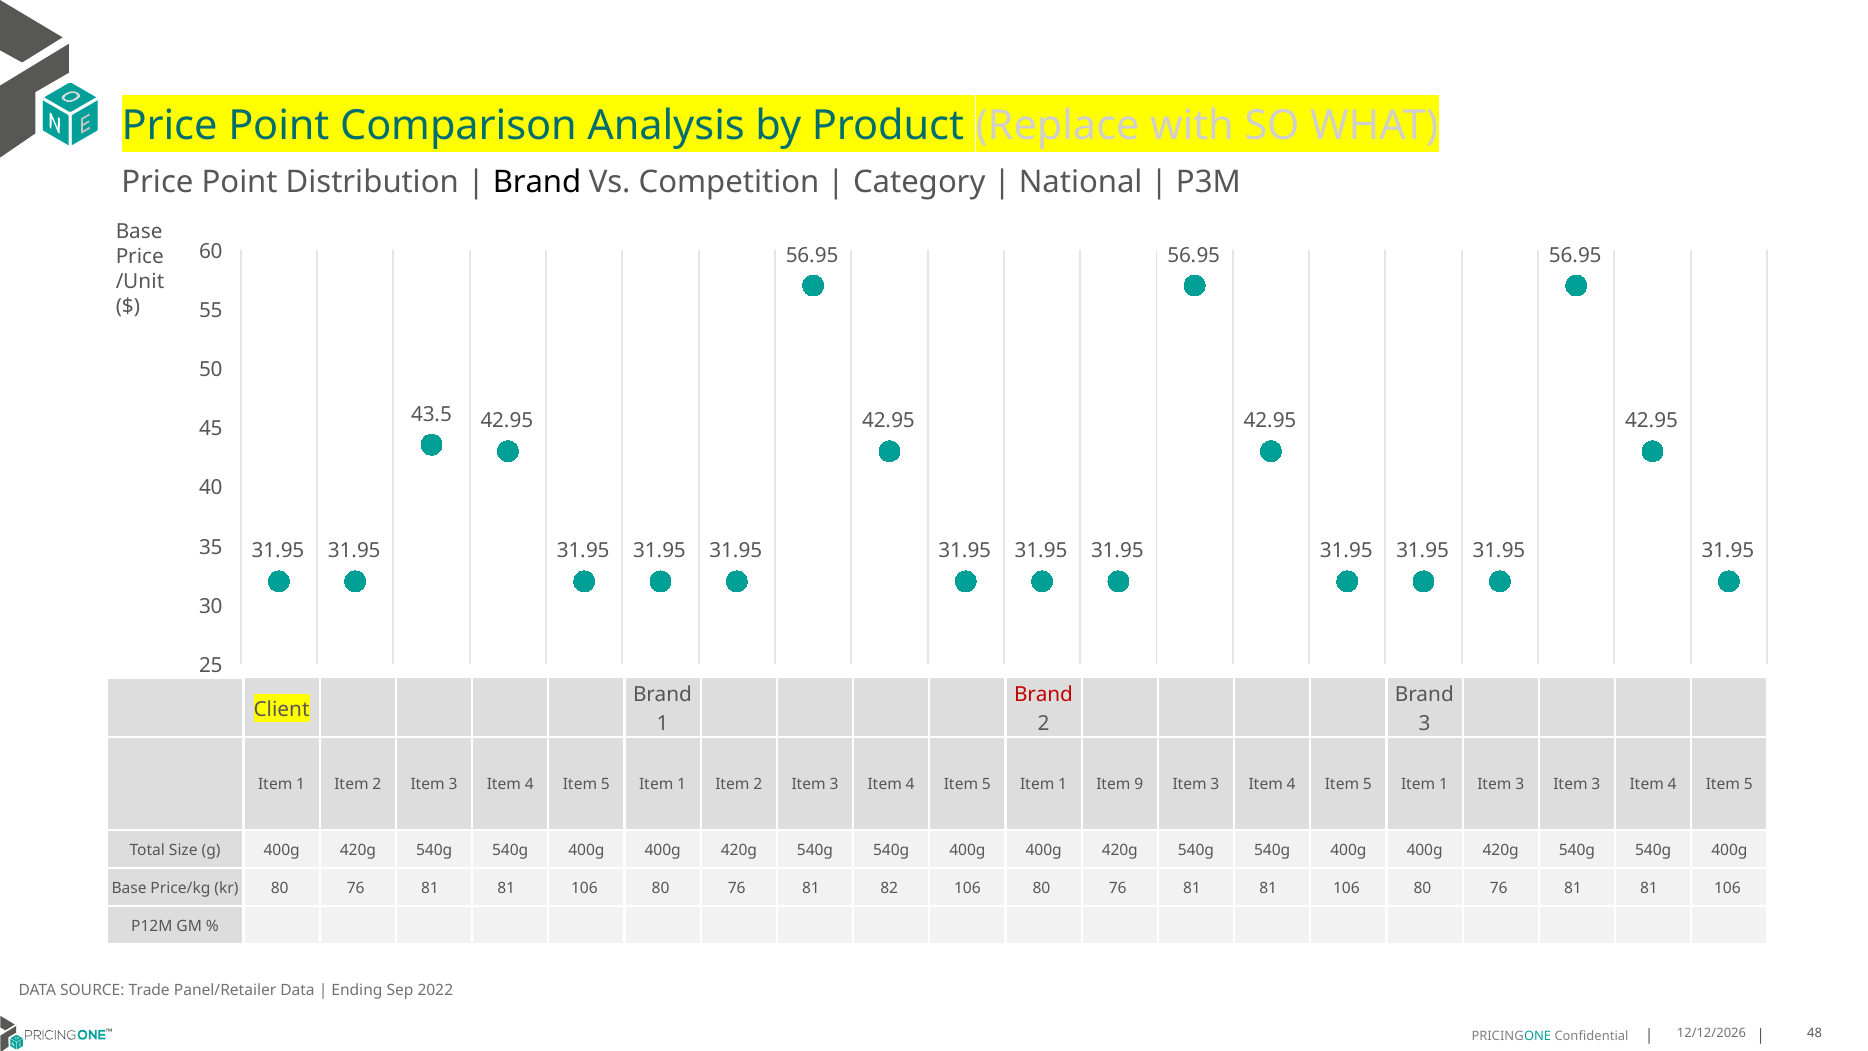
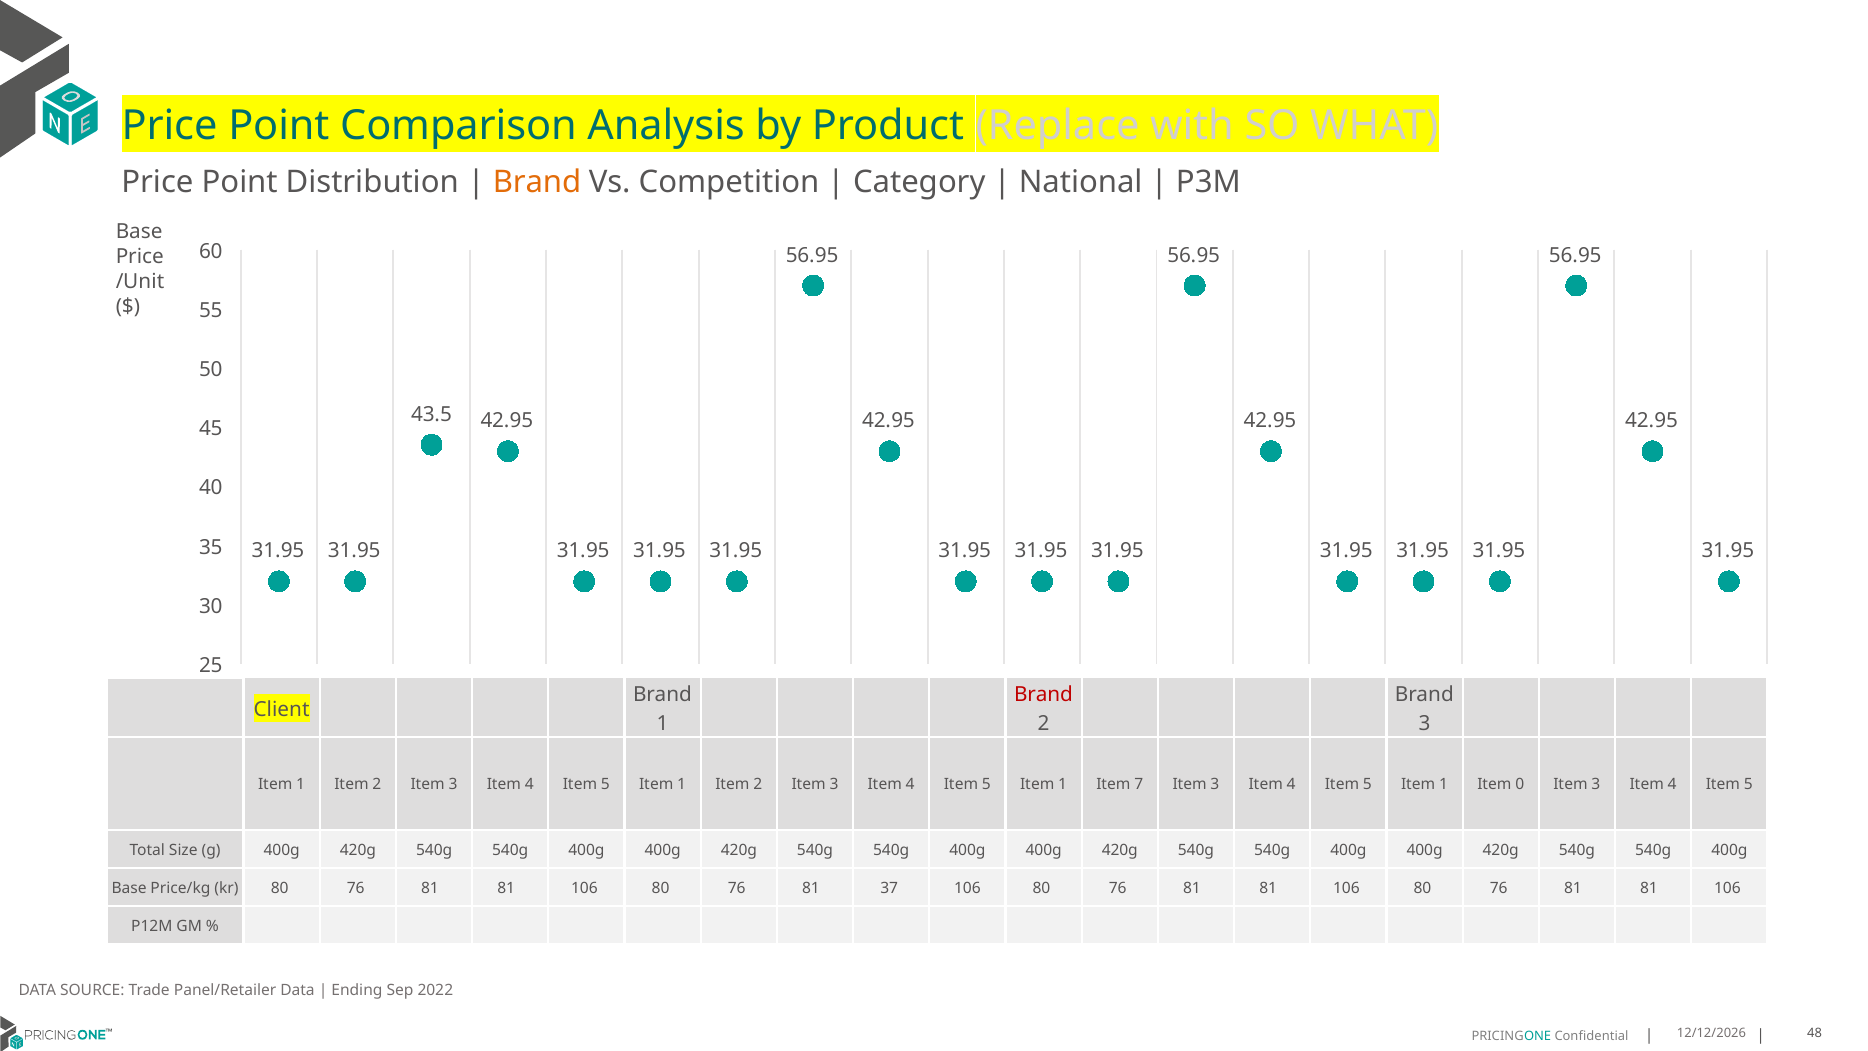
Brand at (537, 182) colour: black -> orange
9: 9 -> 7
1 Item 3: 3 -> 0
82: 82 -> 37
